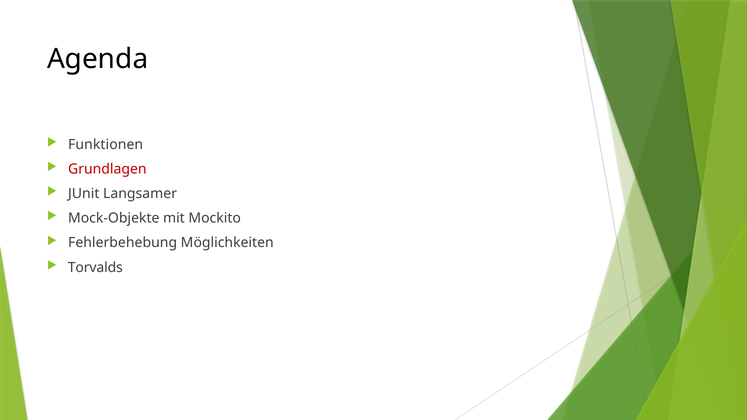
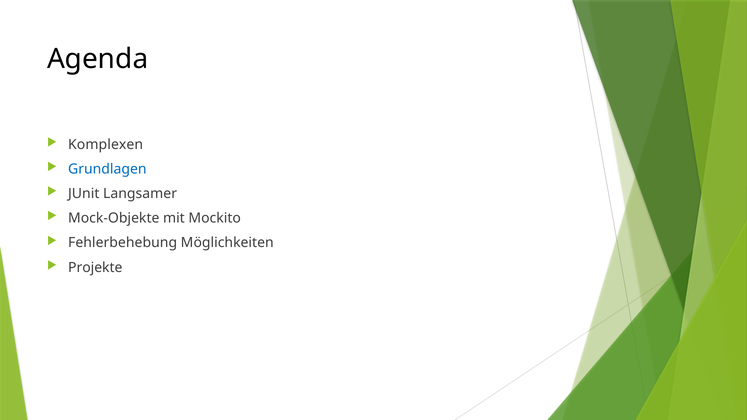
Funktionen: Funktionen -> Komplexen
Grundlagen colour: red -> blue
Torvalds: Torvalds -> Projekte
